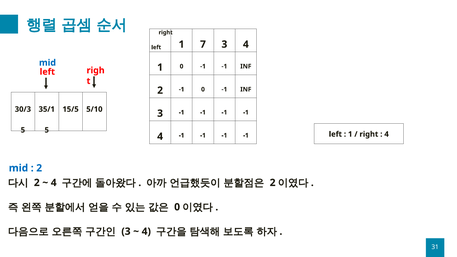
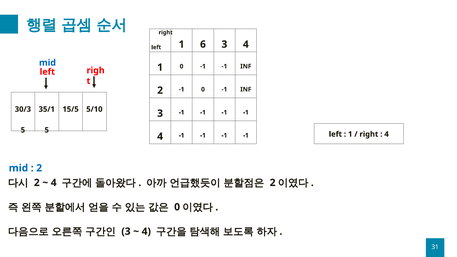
7: 7 -> 6
